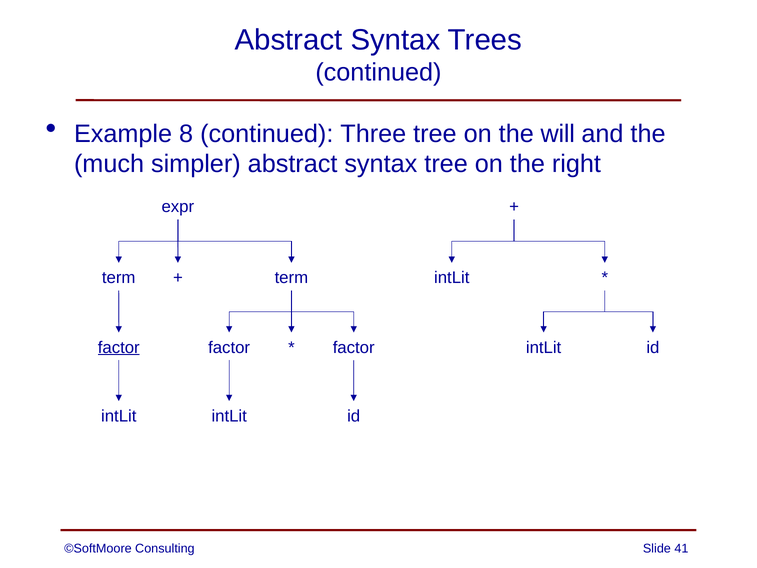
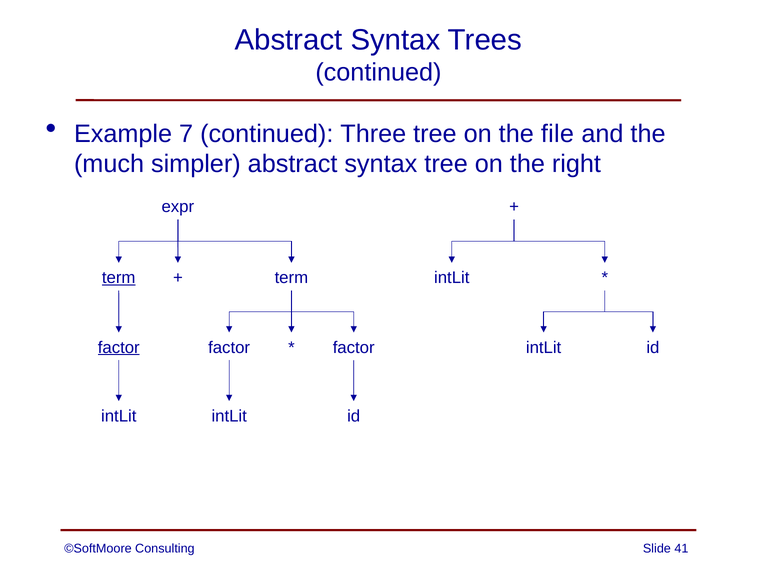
8: 8 -> 7
will: will -> file
term at (119, 278) underline: none -> present
